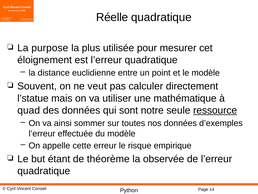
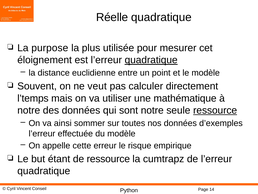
quadratique at (151, 60) underline: none -> present
l’statue: l’statue -> l’temps
quad at (29, 110): quad -> notre
de théorème: théorème -> ressource
observée: observée -> cumtrapz
